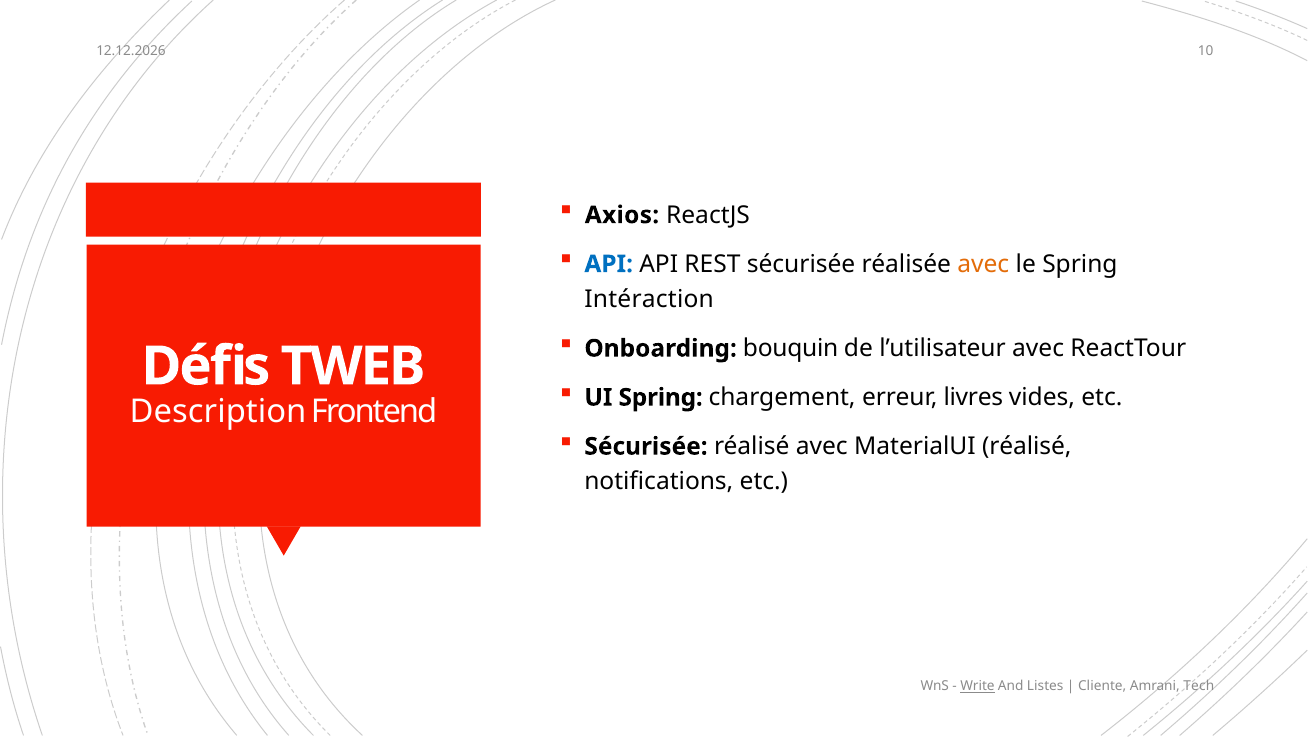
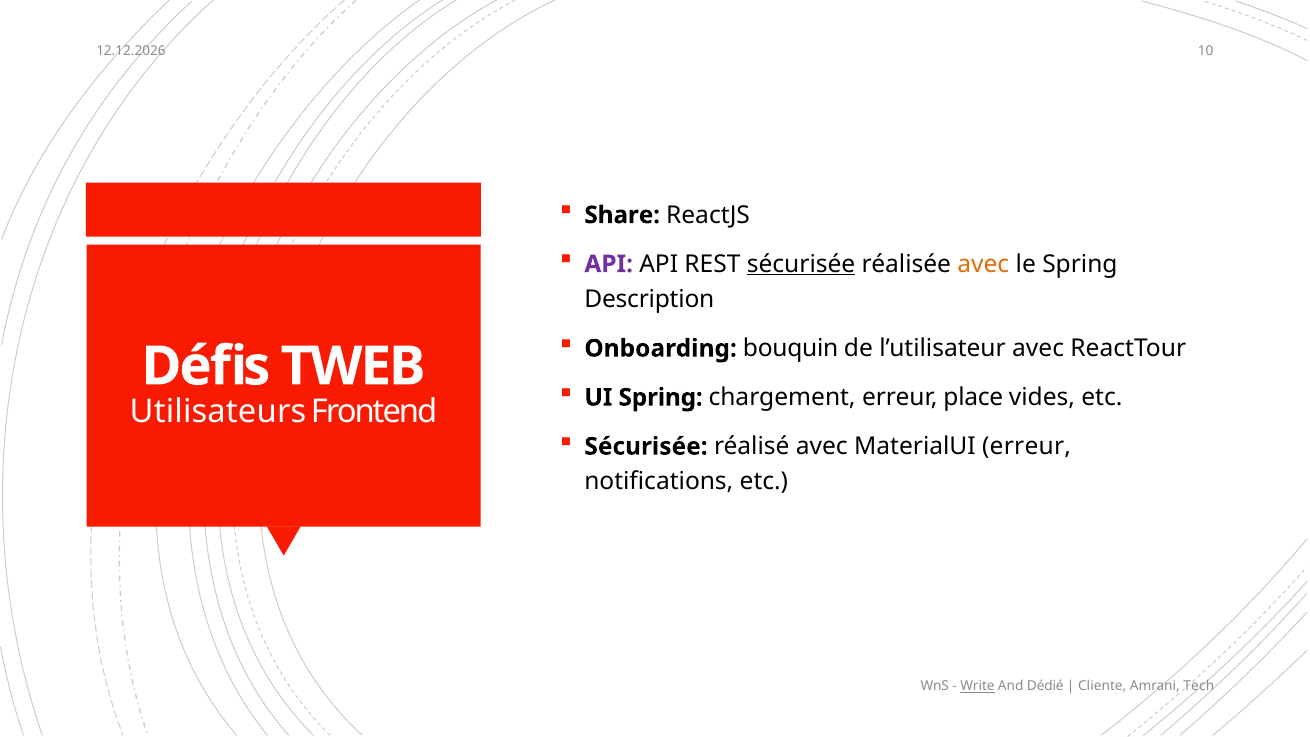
Axios: Axios -> Share
API at (609, 264) colour: blue -> purple
sécurisée at (801, 264) underline: none -> present
Intéraction: Intéraction -> Description
livres: livres -> place
Description: Description -> Utilisateurs
MaterialUI réalisé: réalisé -> erreur
Listes: Listes -> Dédié
